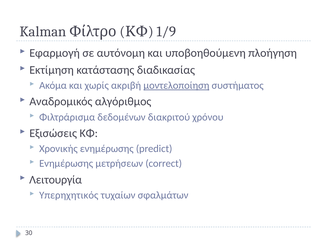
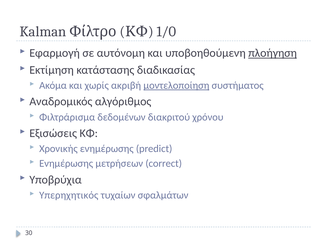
1/9: 1/9 -> 1/0
πλοήγηση underline: none -> present
Λειτουργία: Λειτουργία -> Υποβρύχια
